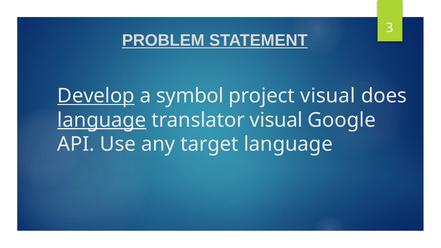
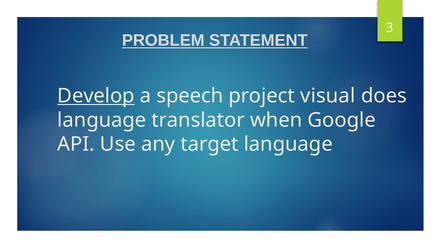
symbol: symbol -> speech
language at (102, 120) underline: present -> none
translator visual: visual -> when
